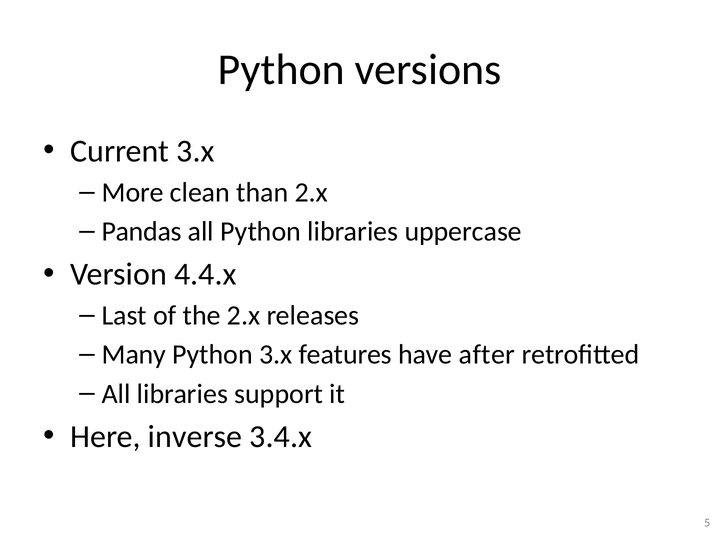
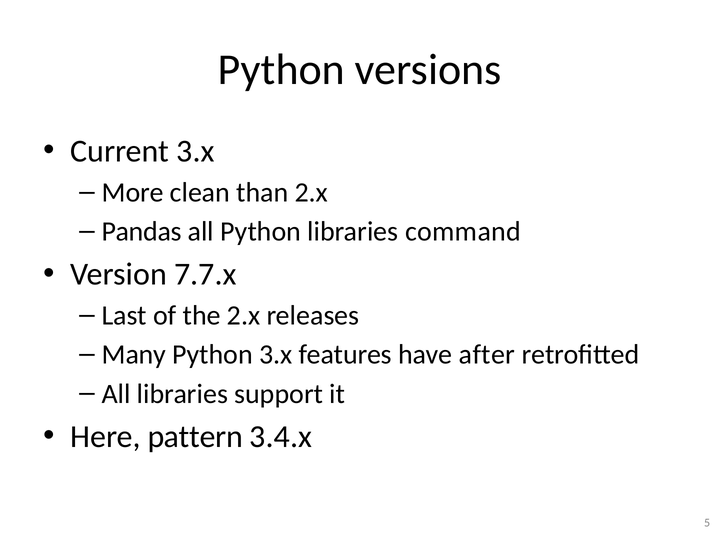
uppercase: uppercase -> command
4.4.x: 4.4.x -> 7.7.x
inverse: inverse -> pattern
